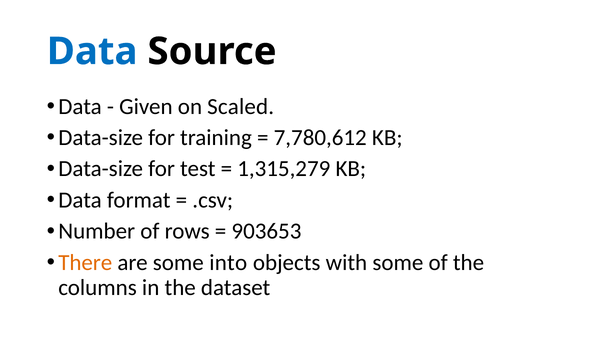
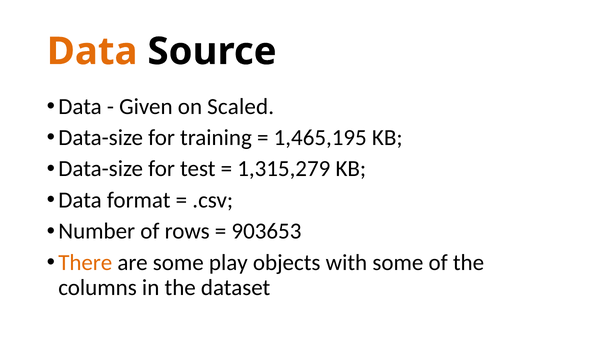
Data at (92, 52) colour: blue -> orange
7,780,612: 7,780,612 -> 1,465,195
into: into -> play
